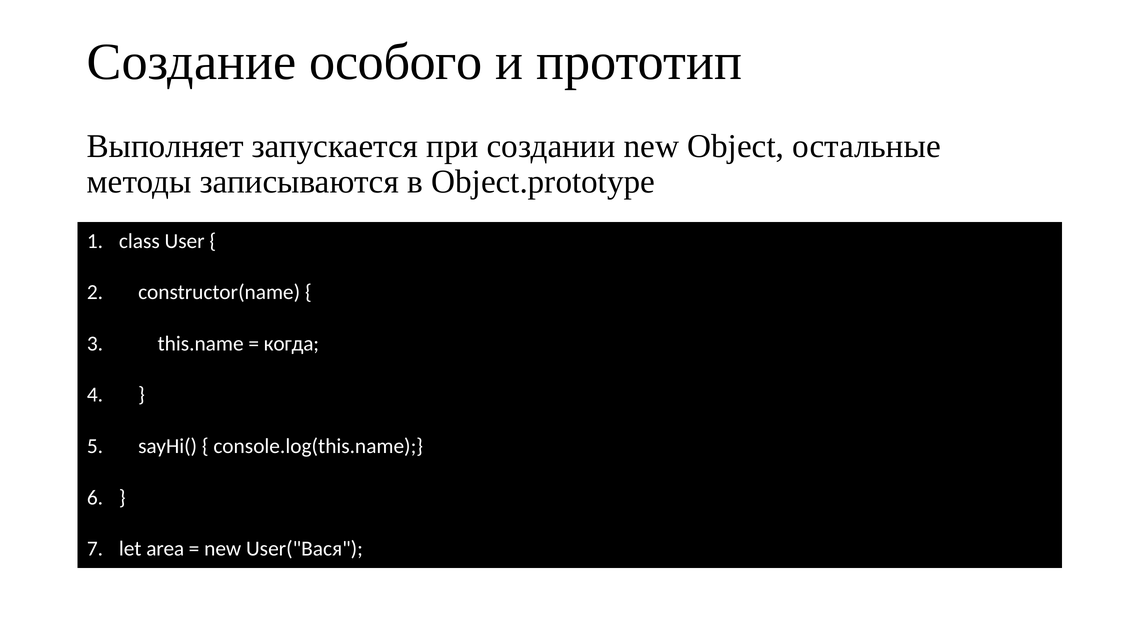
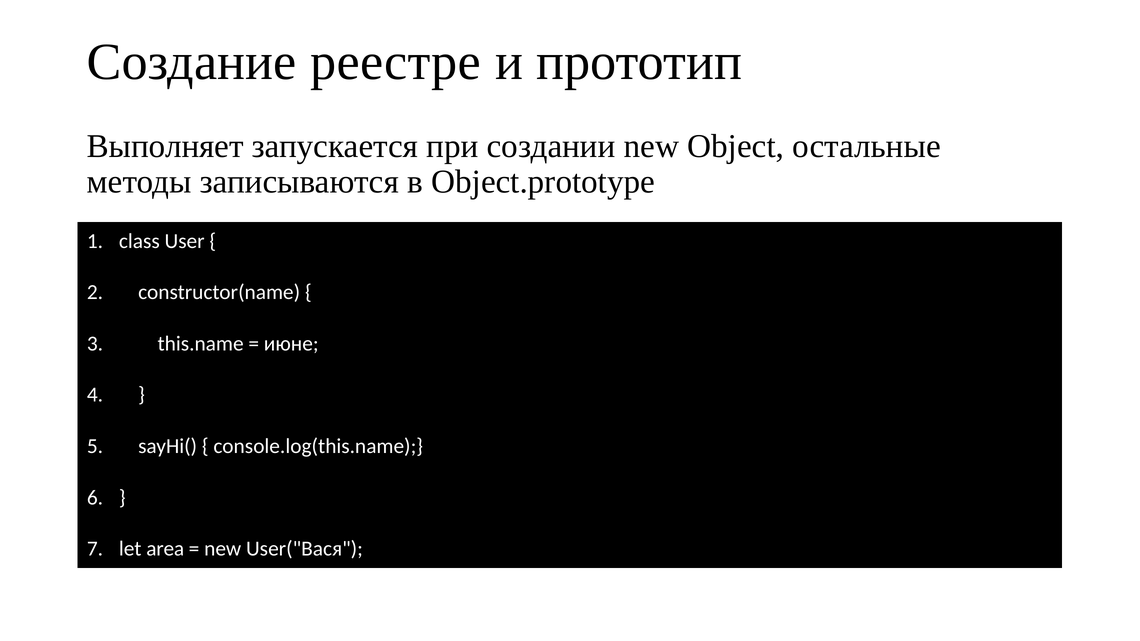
особого: особого -> реестре
когда: когда -> июне
